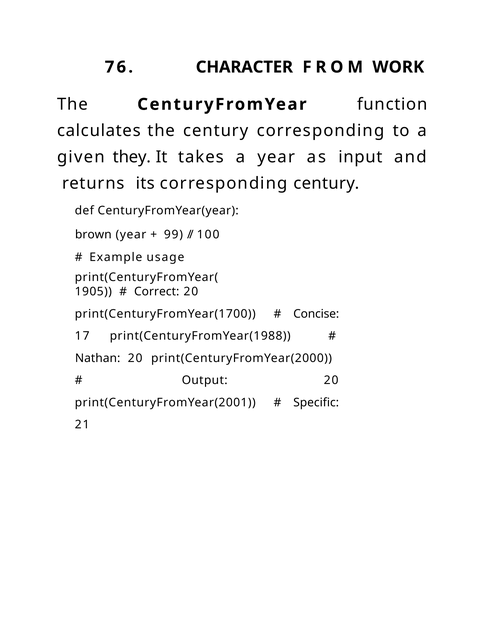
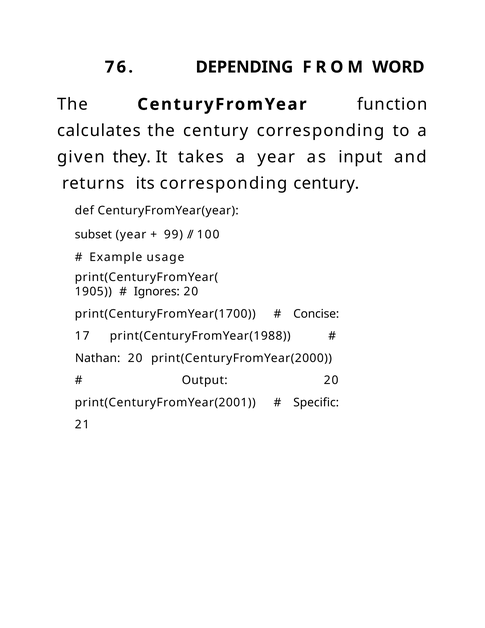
CHARACTER: CHARACTER -> DEPENDING
WORK: WORK -> WORD
brown: brown -> subset
Correct: Correct -> Ignores
